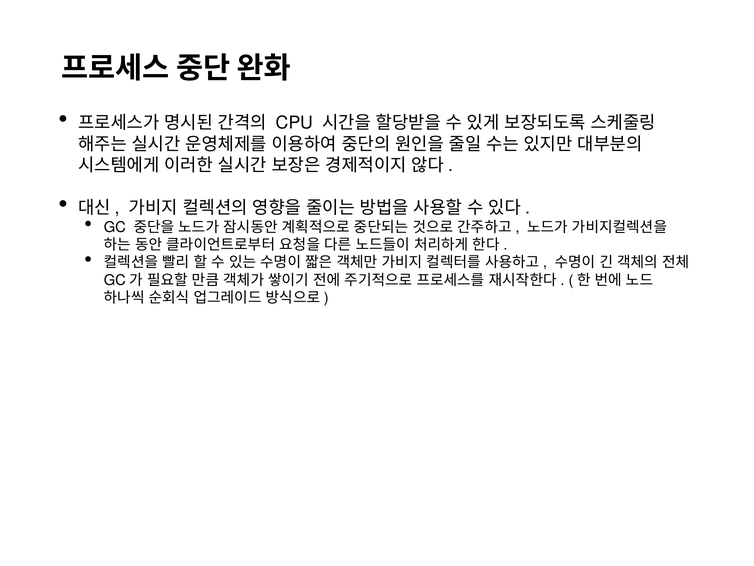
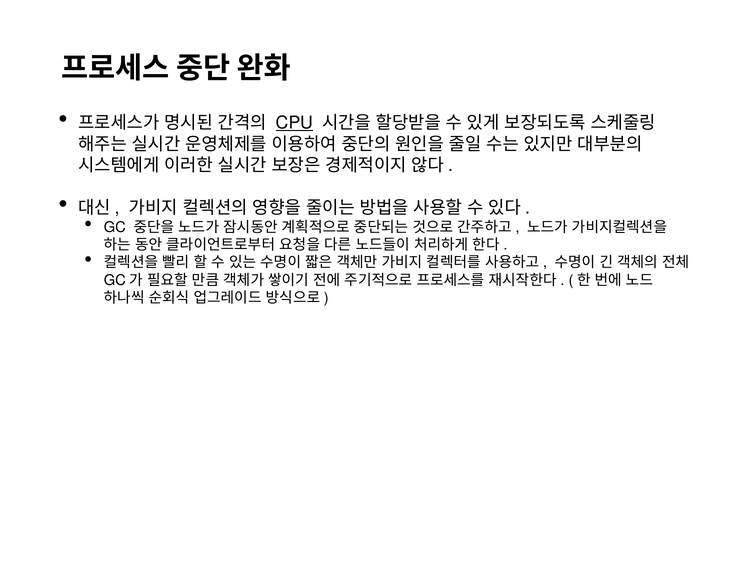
CPU underline: none -> present
